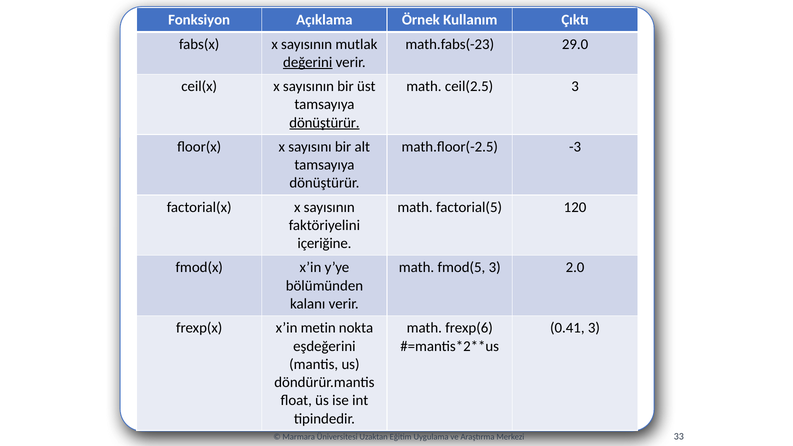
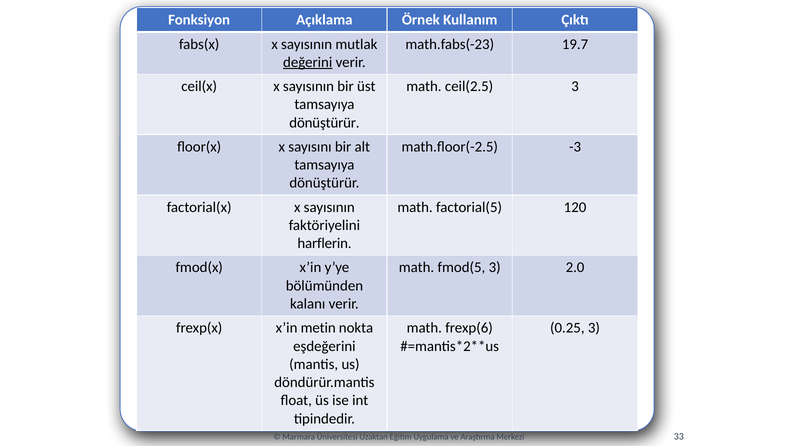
29.0: 29.0 -> 19.7
dönüştürür at (324, 123) underline: present -> none
içeriğine: içeriğine -> harflerin
0.41: 0.41 -> 0.25
